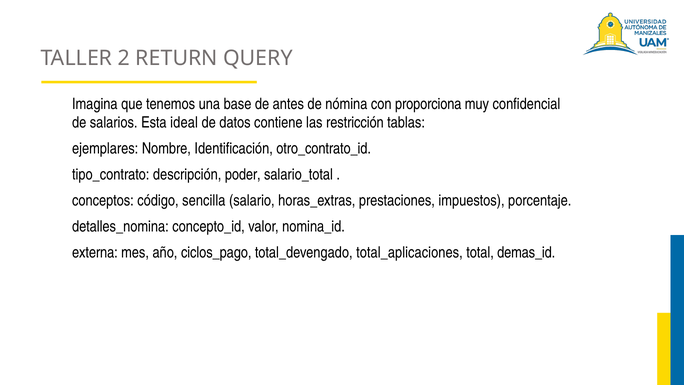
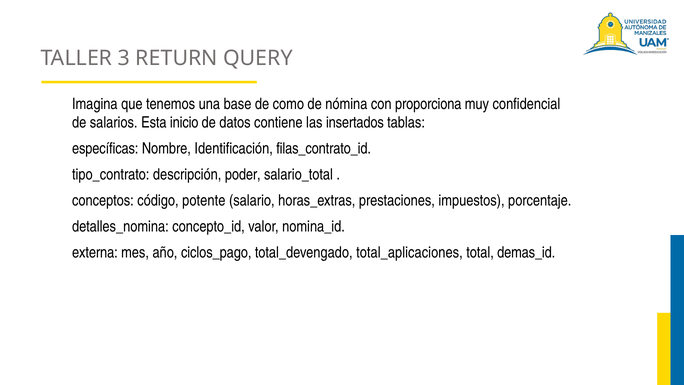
2: 2 -> 3
antes: antes -> como
ideal: ideal -> inicio
restricción: restricción -> insertados
ejemplares: ejemplares -> específicas
otro_contrato_id: otro_contrato_id -> filas_contrato_id
sencilla: sencilla -> potente
